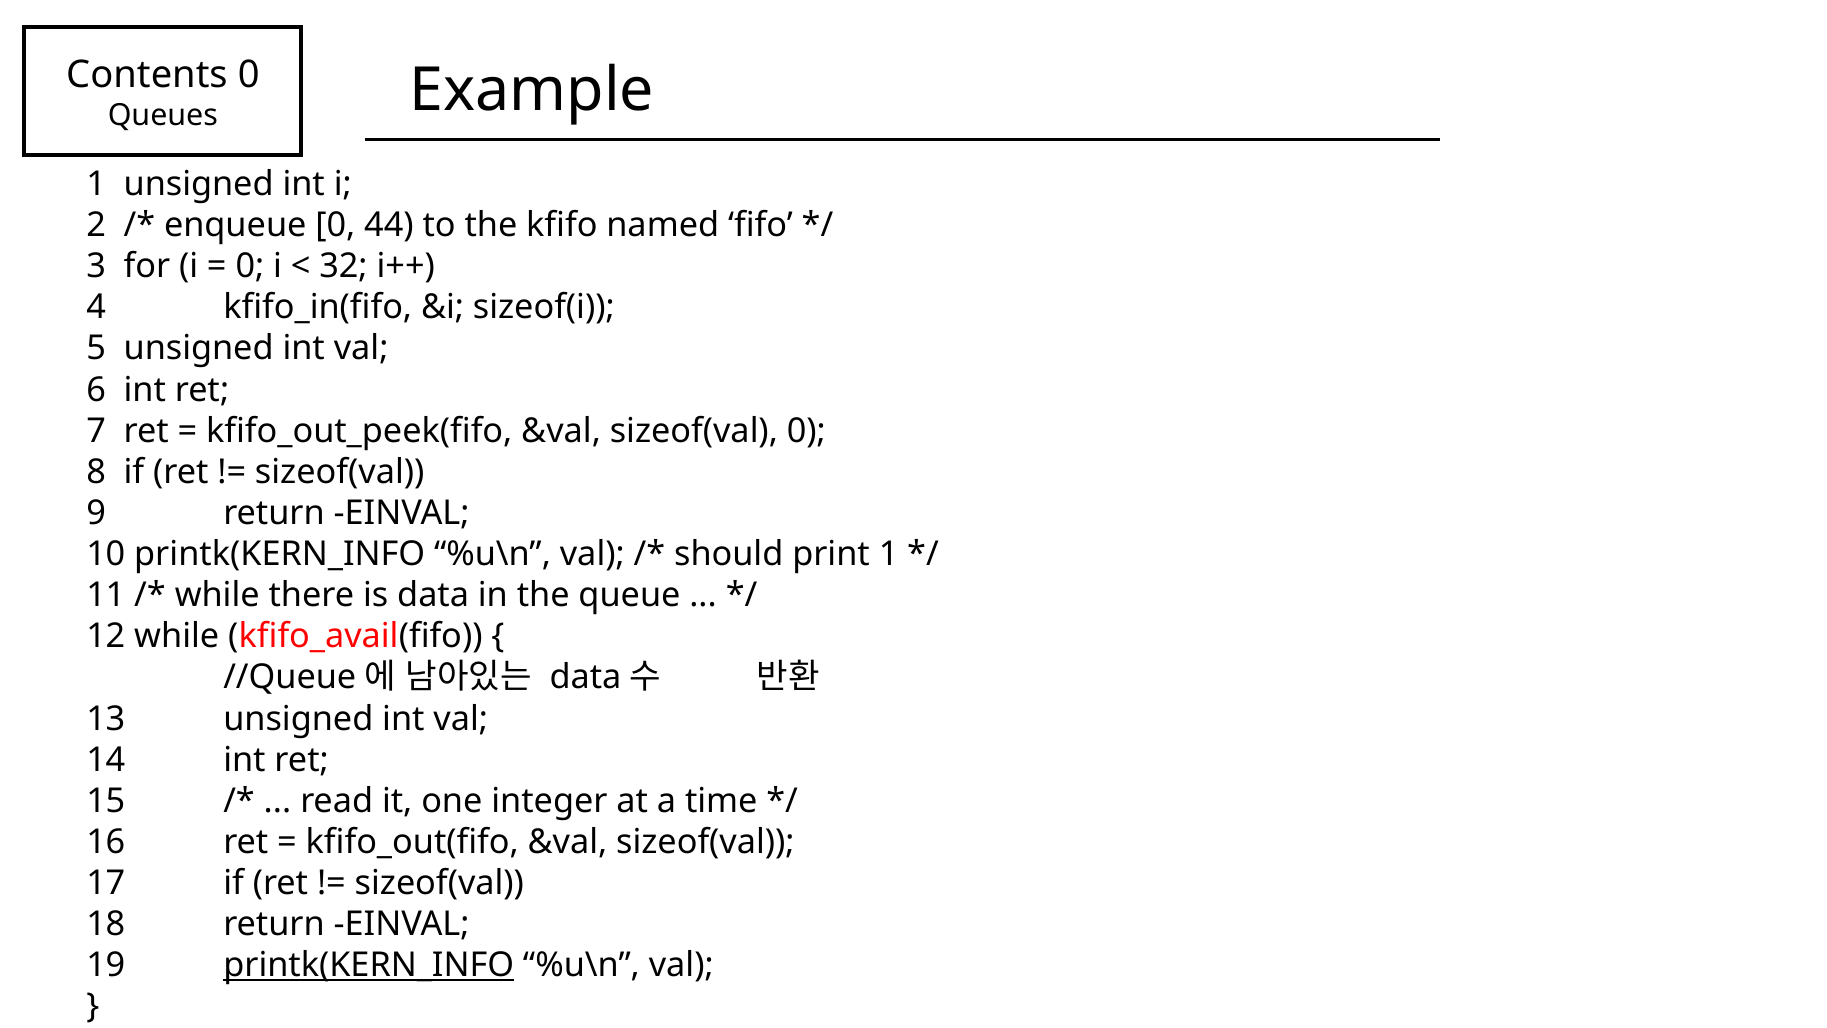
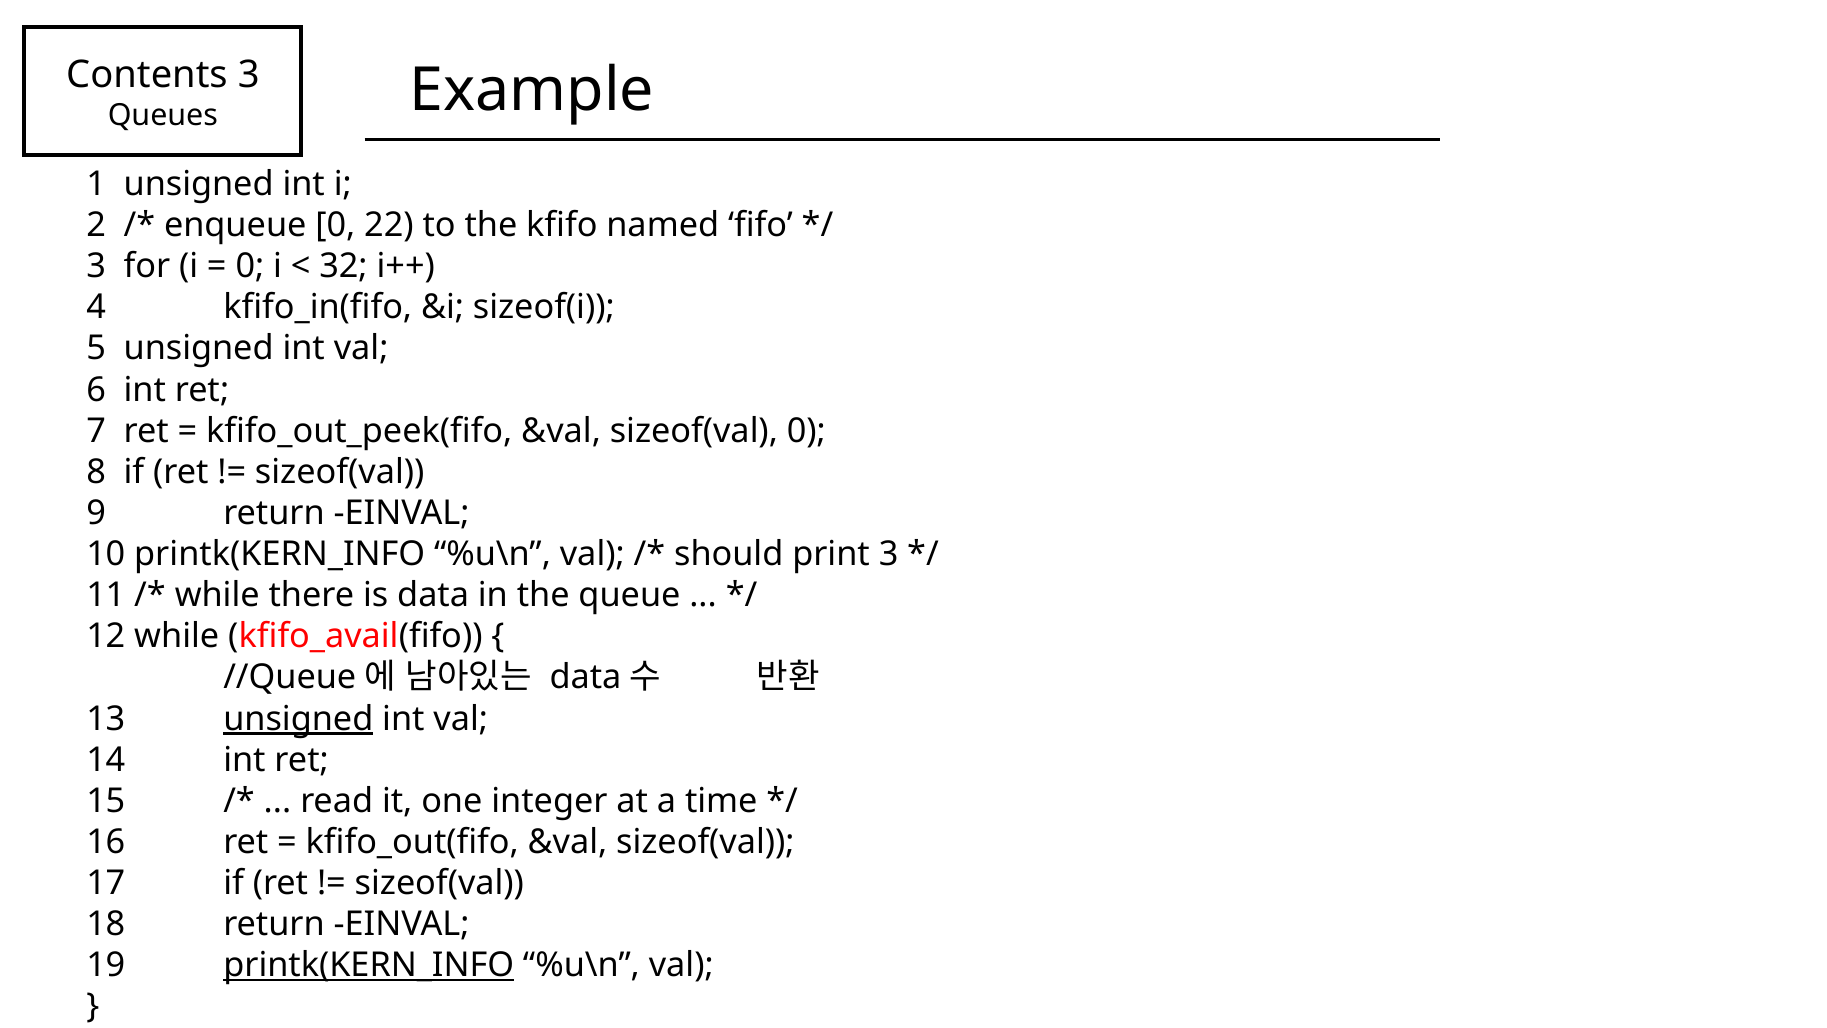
Contents 0: 0 -> 3
44: 44 -> 22
print 1: 1 -> 3
unsigned at (298, 719) underline: none -> present
